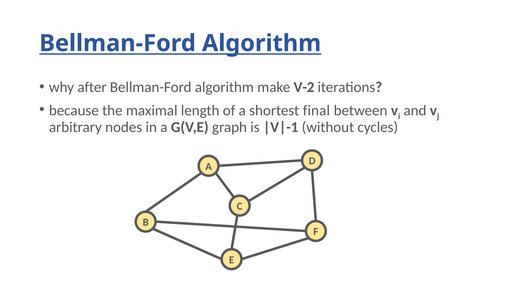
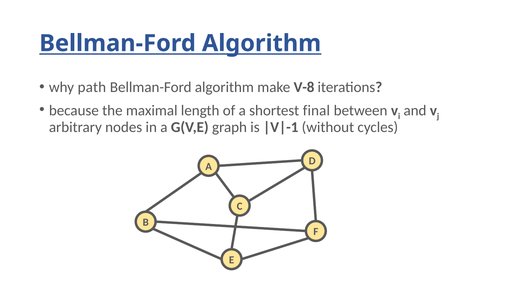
after: after -> path
V-2: V-2 -> V-8
